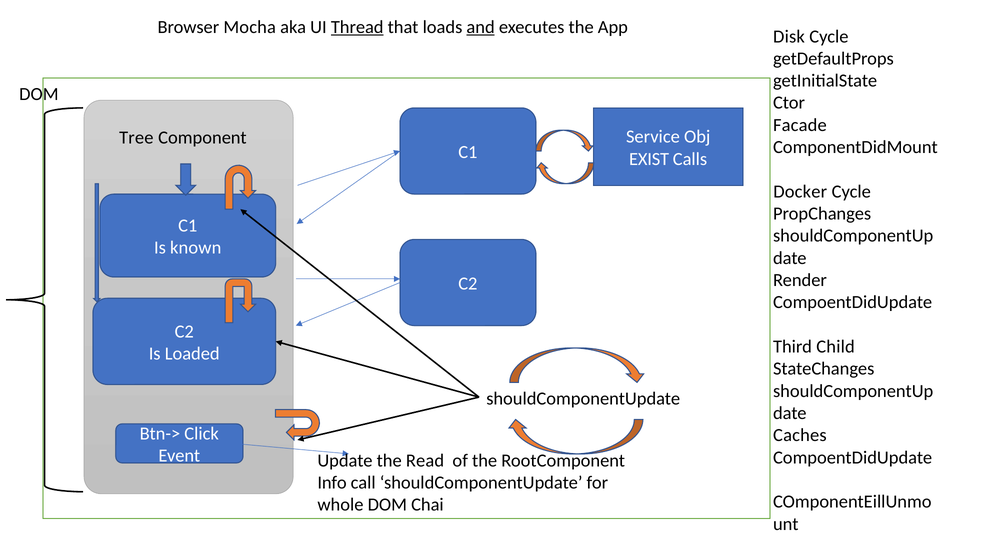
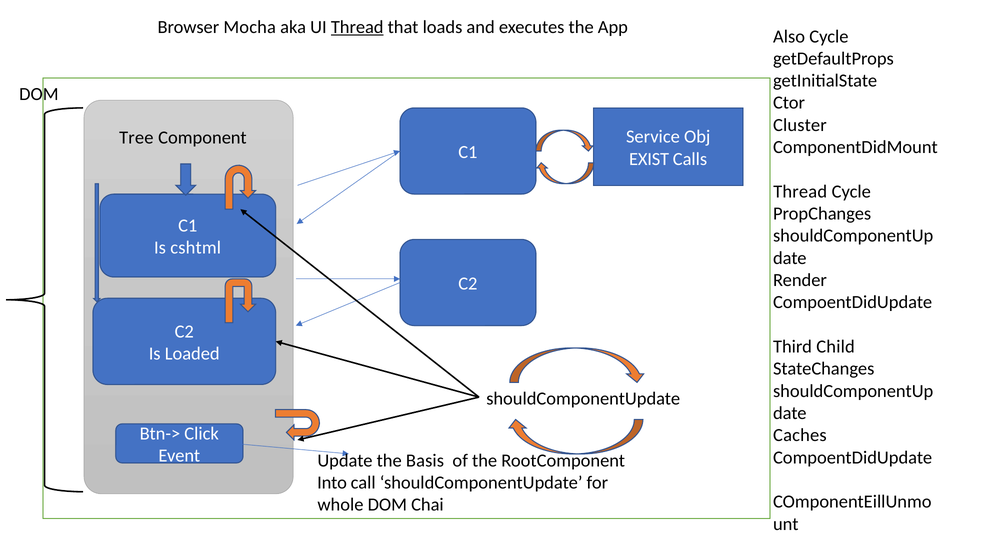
and underline: present -> none
Disk: Disk -> Also
Facade: Facade -> Cluster
Docker at (800, 192): Docker -> Thread
known: known -> cshtml
Read: Read -> Basis
Info: Info -> Into
